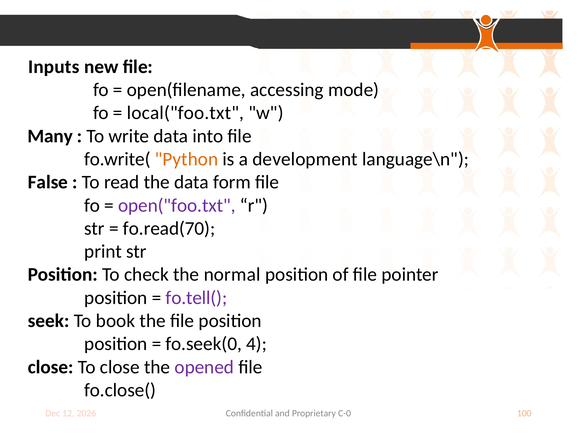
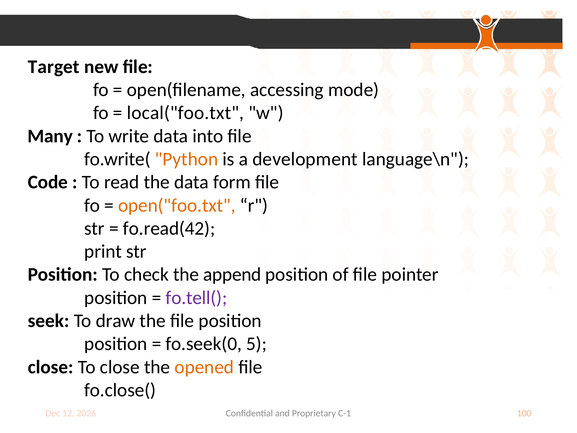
Inputs: Inputs -> Target
False: False -> Code
open("foo.txt colour: purple -> orange
fo.read(70: fo.read(70 -> fo.read(42
normal: normal -> append
book: book -> draw
4: 4 -> 5
opened colour: purple -> orange
C-0: C-0 -> C-1
